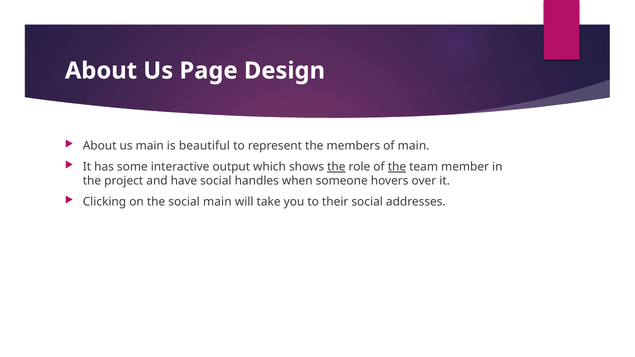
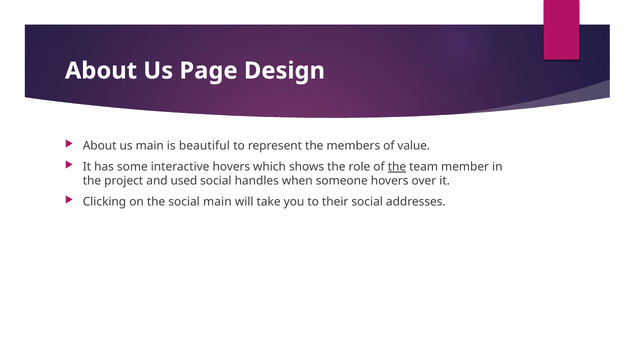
of main: main -> value
interactive output: output -> hovers
the at (336, 167) underline: present -> none
have: have -> used
